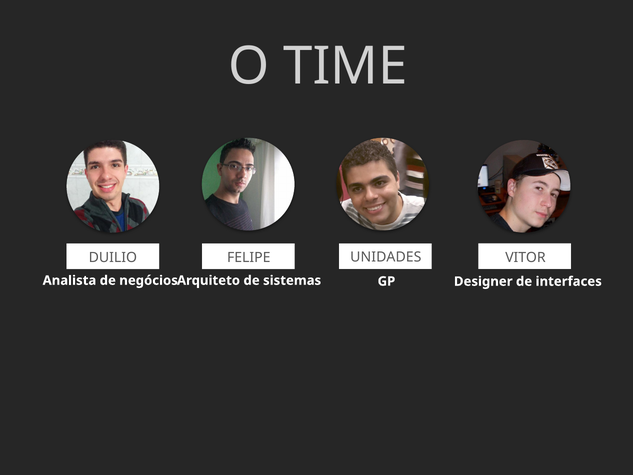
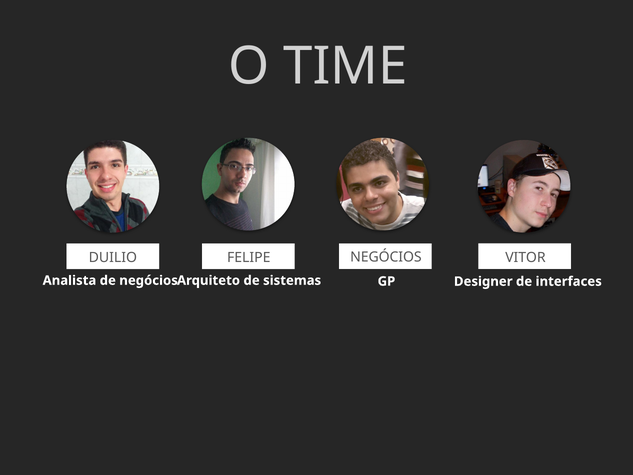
UNIDADES at (386, 257): UNIDADES -> NEGÓCIOS
